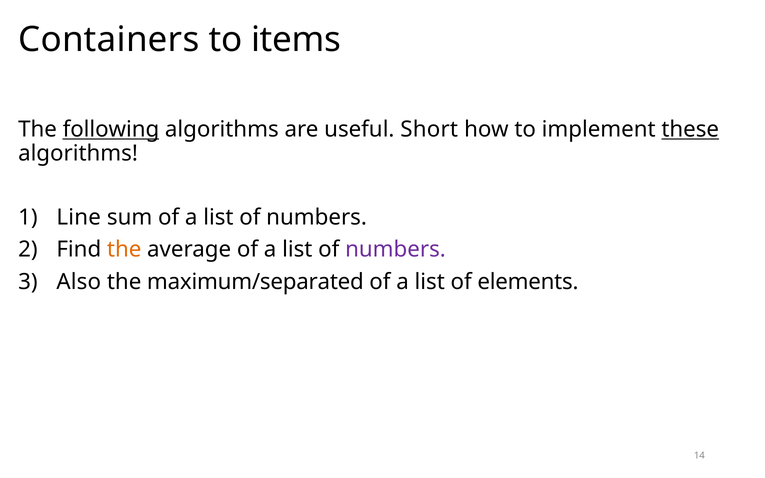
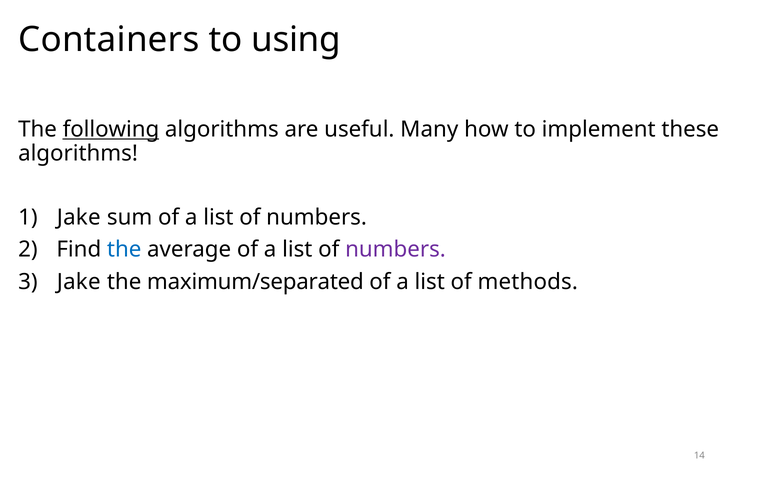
items: items -> using
Short: Short -> Many
these underline: present -> none
Line at (79, 218): Line -> Jake
the at (124, 250) colour: orange -> blue
Also at (79, 282): Also -> Jake
elements: elements -> methods
